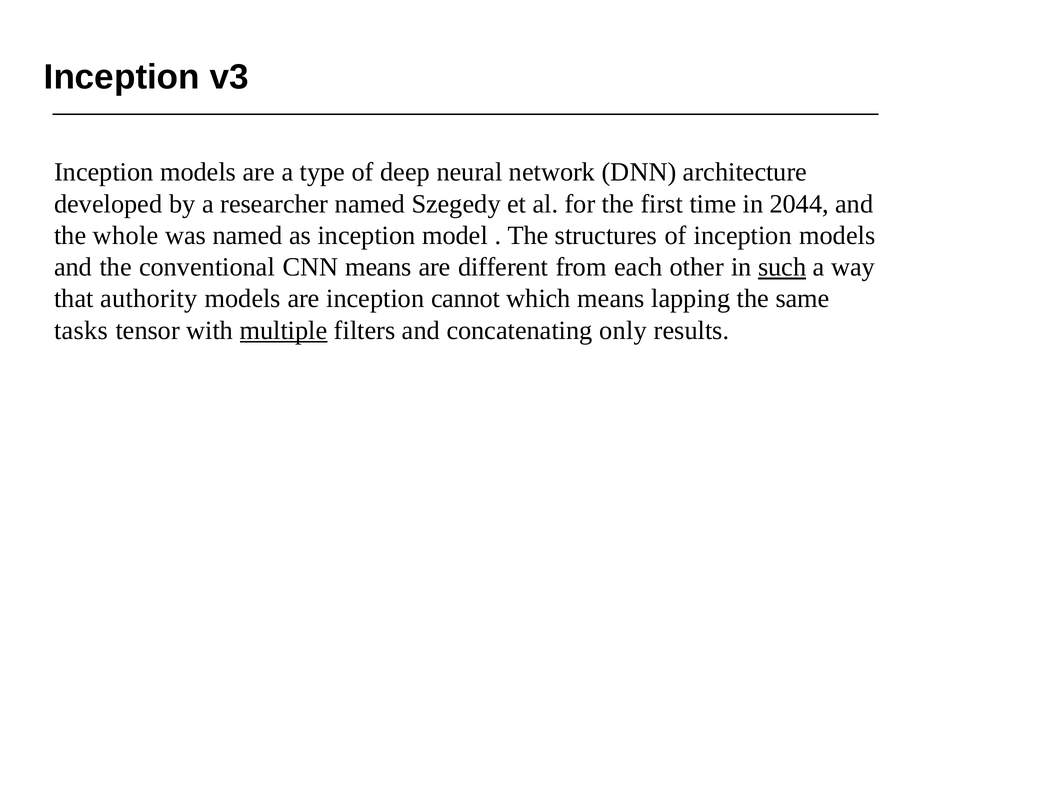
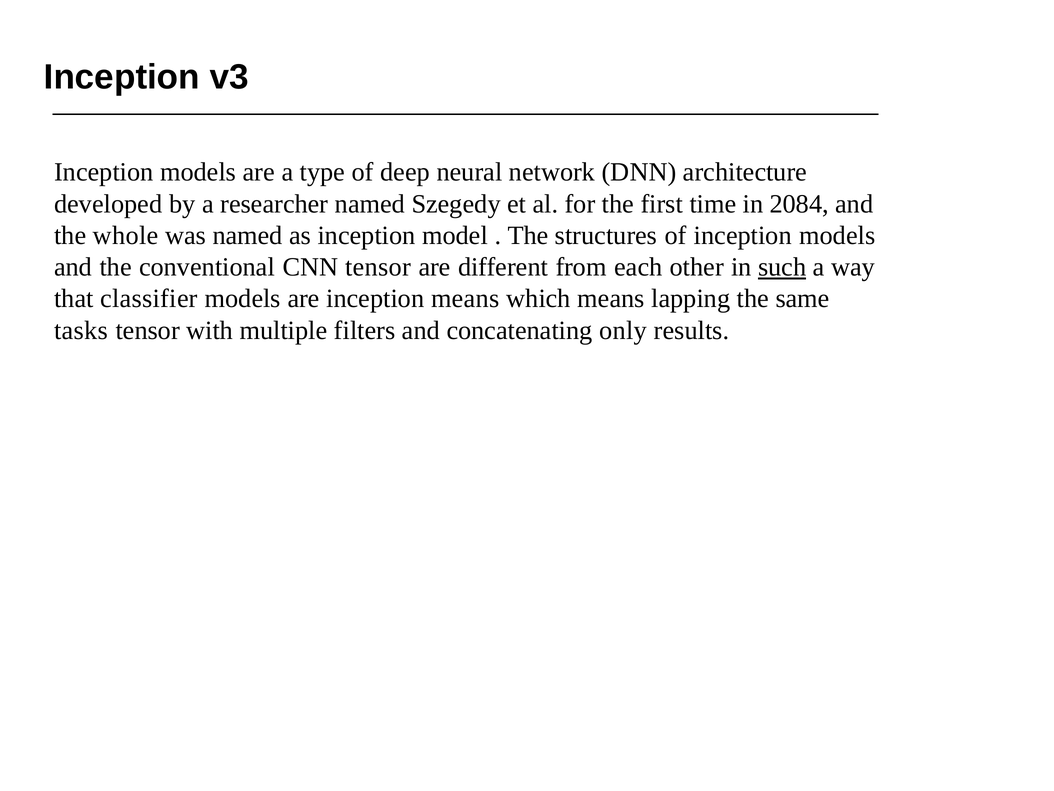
2044: 2044 -> 2084
CNN means: means -> tensor
authority: authority -> classifier
inception cannot: cannot -> means
multiple underline: present -> none
